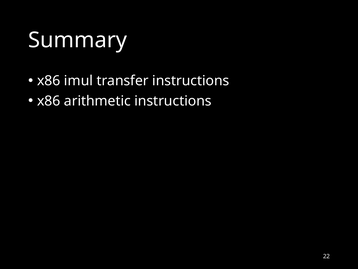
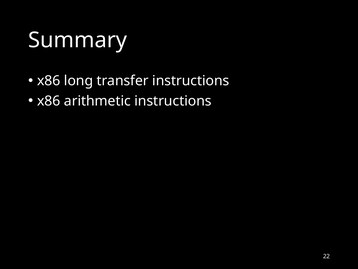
imul: imul -> long
